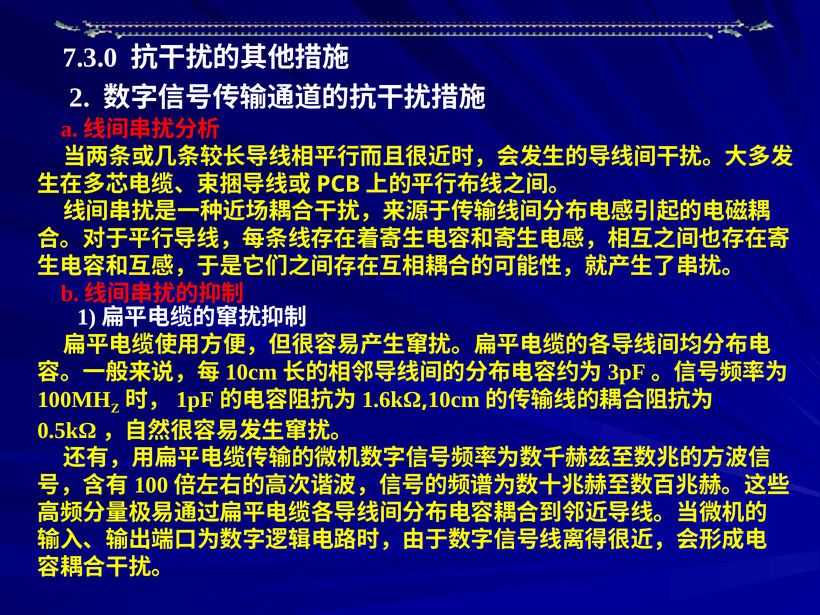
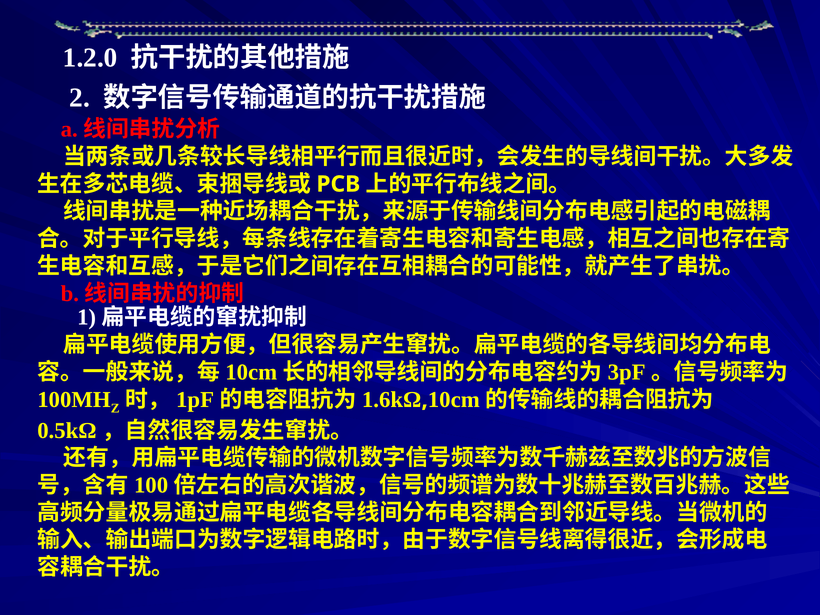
7.3.0: 7.3.0 -> 1.2.0
